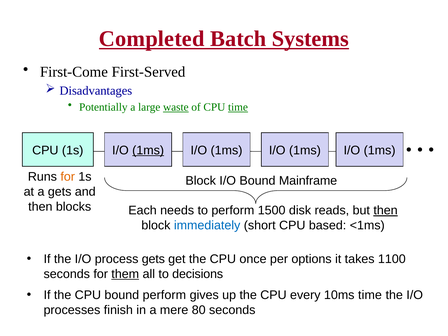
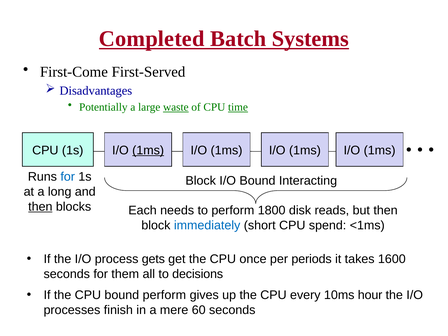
for at (68, 177) colour: orange -> blue
Mainframe: Mainframe -> Interacting
a gets: gets -> long
then at (40, 207) underline: none -> present
1500: 1500 -> 1800
then at (386, 210) underline: present -> none
based: based -> spend
options: options -> periods
1100: 1100 -> 1600
them underline: present -> none
10ms time: time -> hour
80: 80 -> 60
